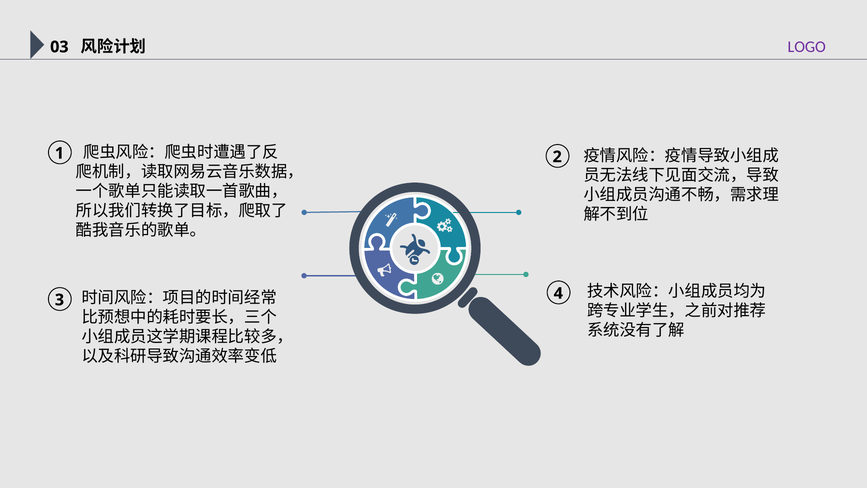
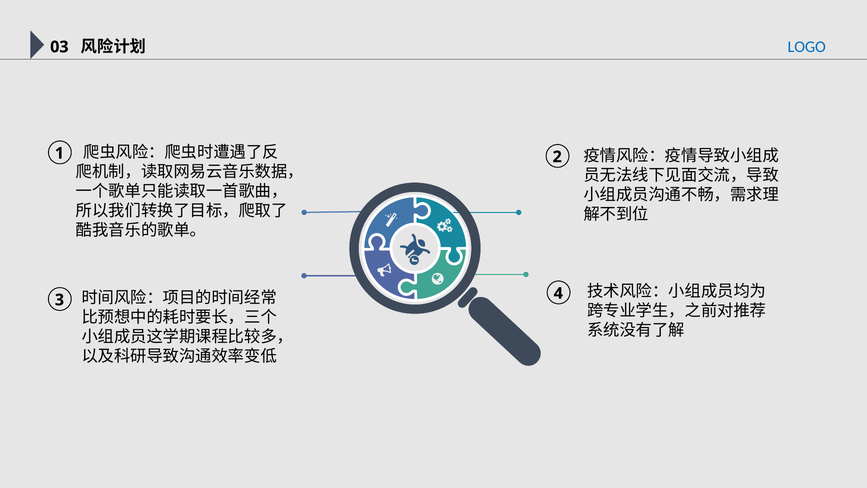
LOGO colour: purple -> blue
